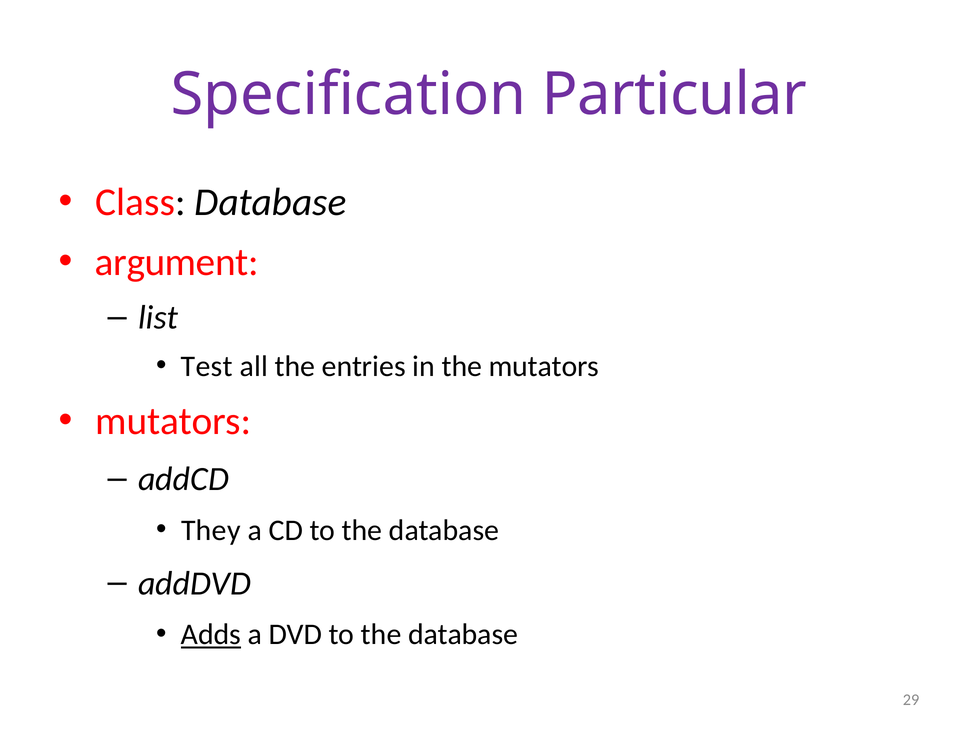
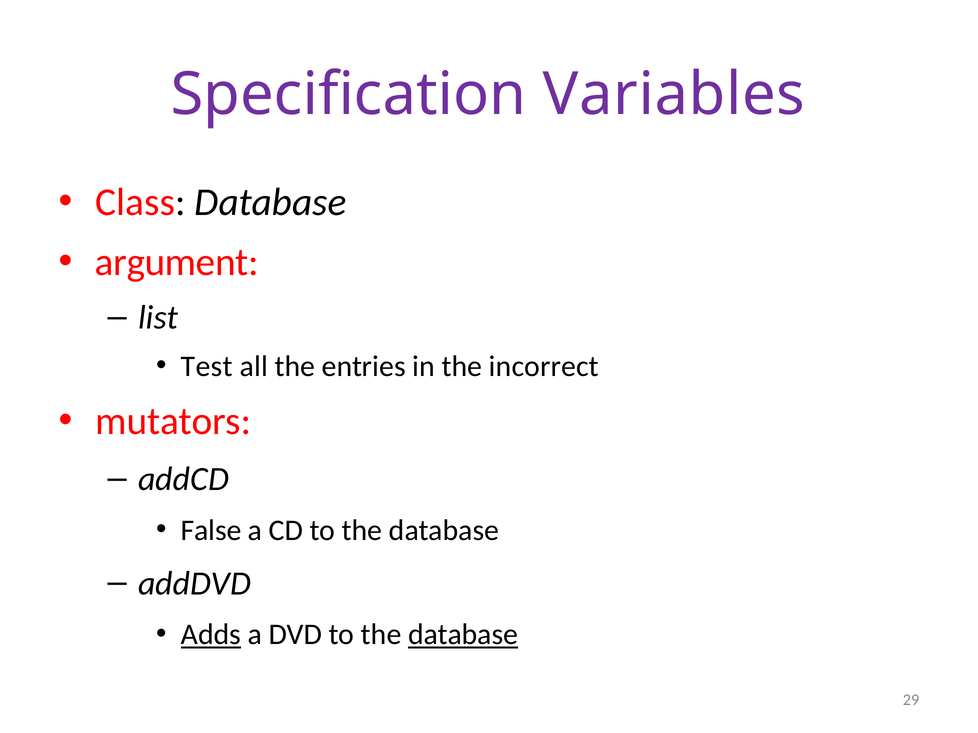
Particular: Particular -> Variables
the mutators: mutators -> incorrect
They: They -> False
database at (463, 635) underline: none -> present
